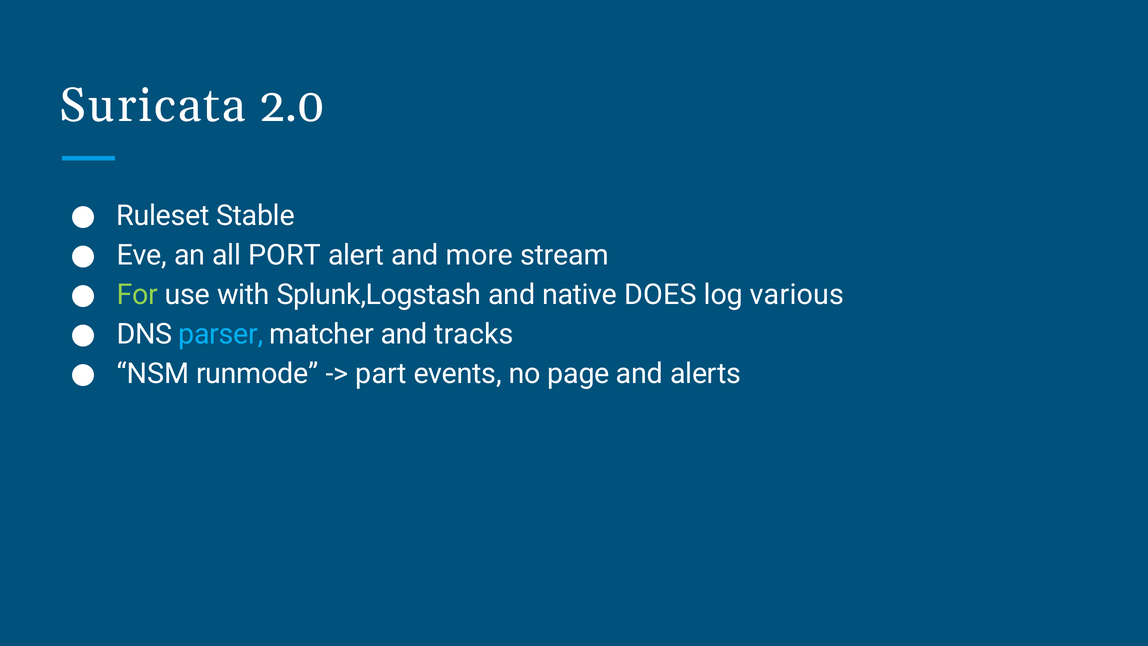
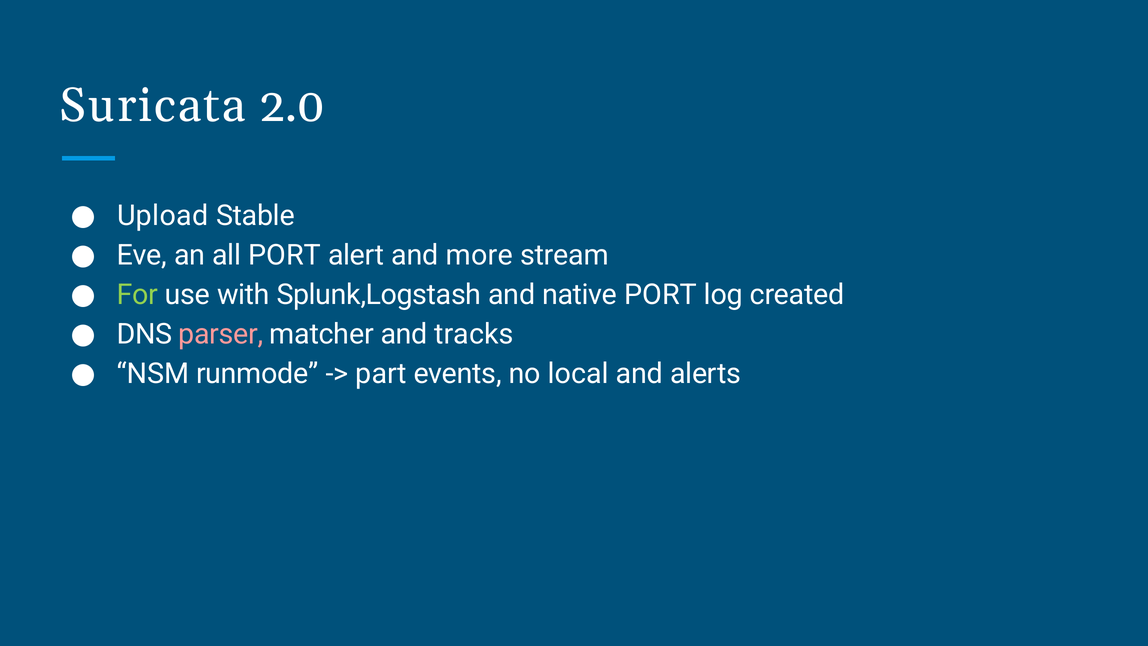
Ruleset: Ruleset -> Upload
native DOES: DOES -> PORT
various: various -> created
parser colour: light blue -> pink
page: page -> local
